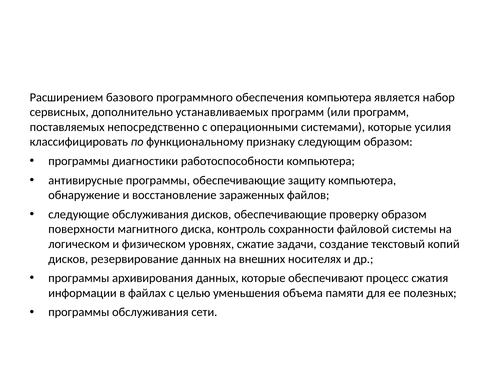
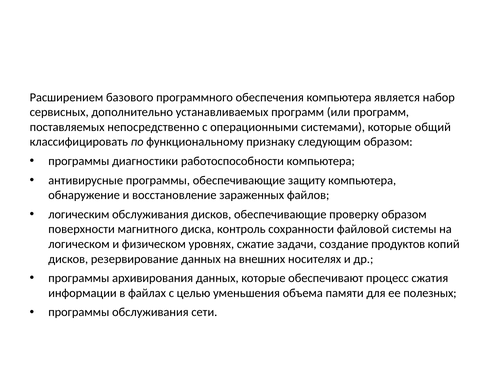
усилия: усилия -> общий
следующие: следующие -> логическим
текстовый: текстовый -> продуктов
